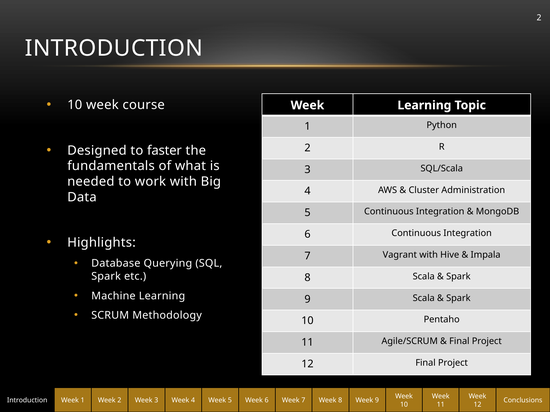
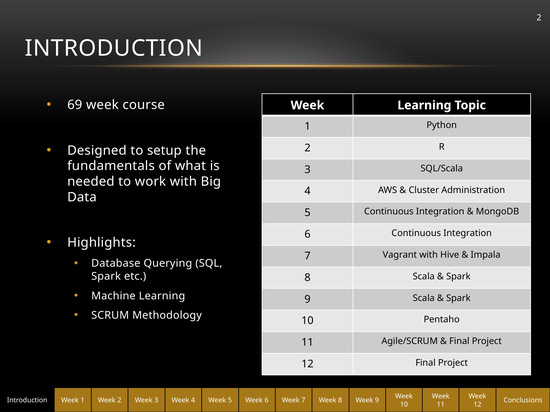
10 at (75, 105): 10 -> 69
faster: faster -> setup
